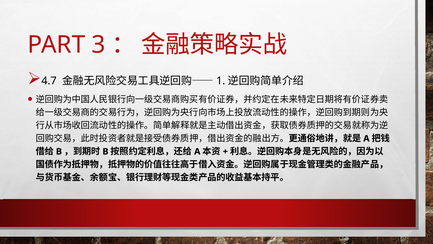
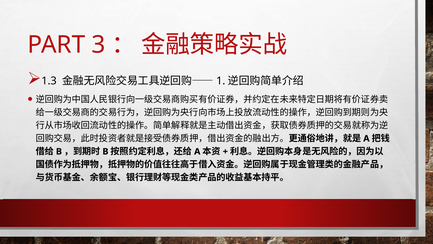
4.7: 4.7 -> 1.3
